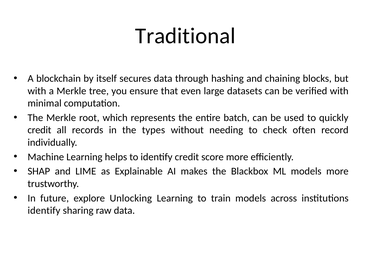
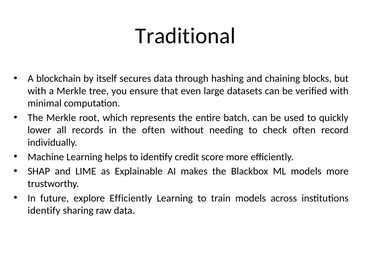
credit at (39, 130): credit -> lower
the types: types -> often
explore Unlocking: Unlocking -> Efficiently
